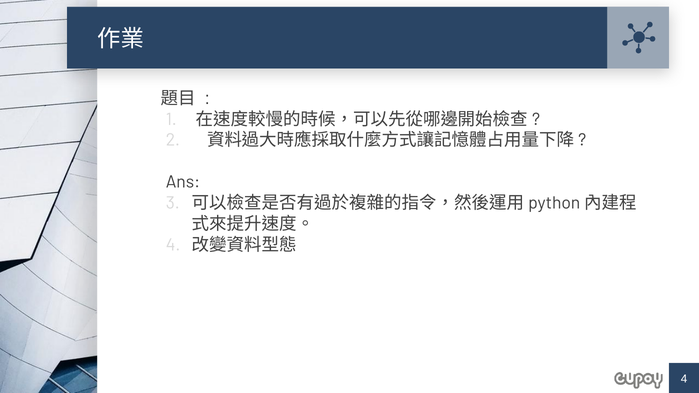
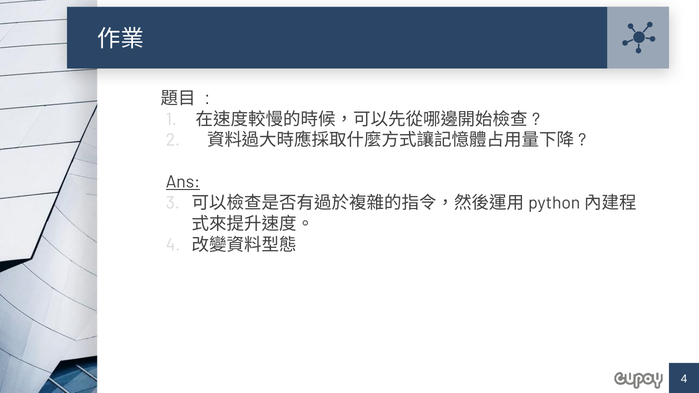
Ans underline: none -> present
